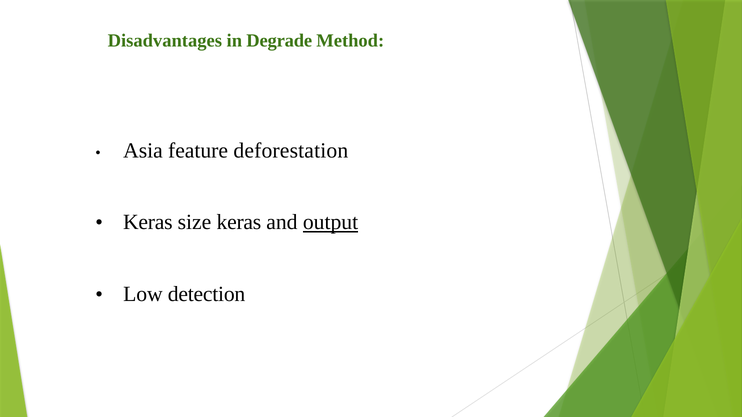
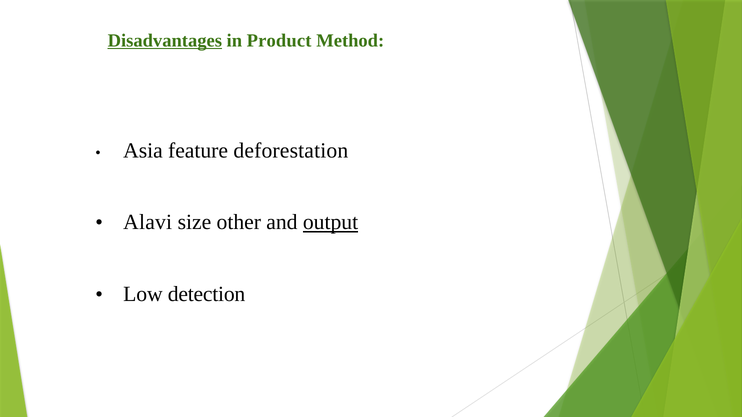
Disadvantages underline: none -> present
Degrade: Degrade -> Product
Keras at (148, 223): Keras -> Alavi
size keras: keras -> other
